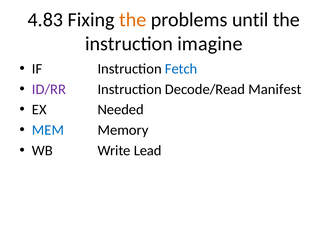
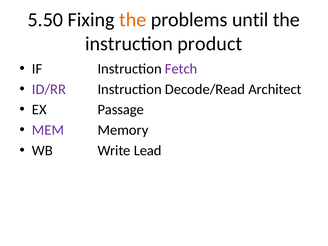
4.83: 4.83 -> 5.50
imagine: imagine -> product
Fetch colour: blue -> purple
Manifest: Manifest -> Architect
Needed: Needed -> Passage
MEM colour: blue -> purple
